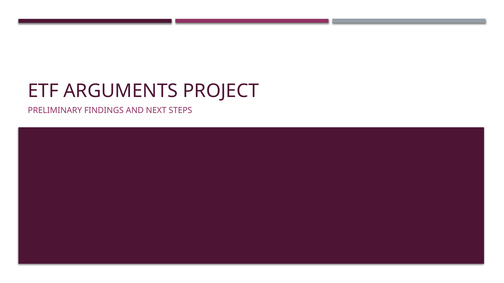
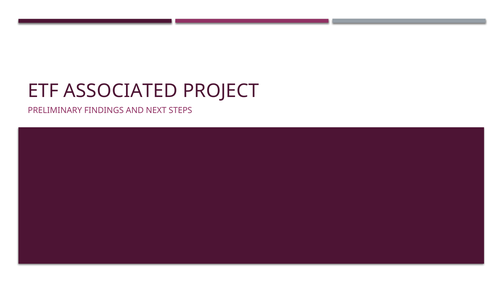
ARGUMENTS: ARGUMENTS -> ASSOCIATED
